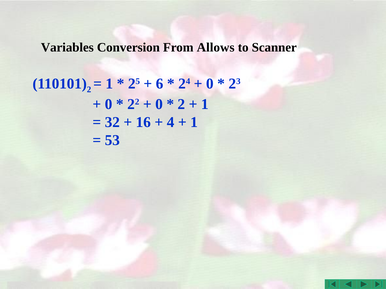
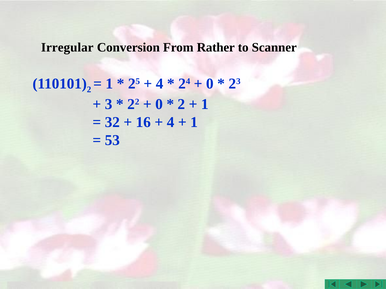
Variables: Variables -> Irregular
Allows: Allows -> Rather
6 at (160, 84): 6 -> 4
0 at (109, 104): 0 -> 3
